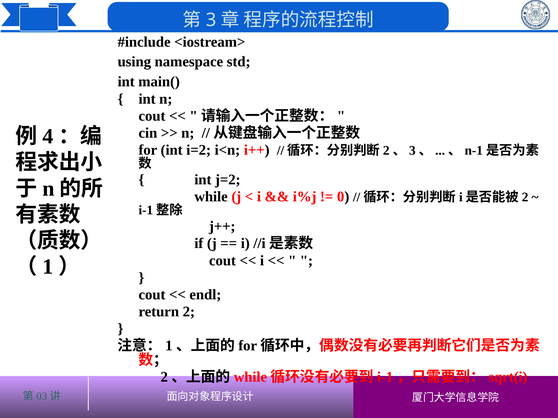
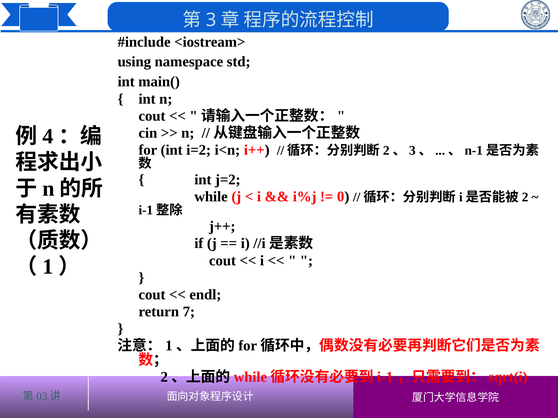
2: 2 -> 7
